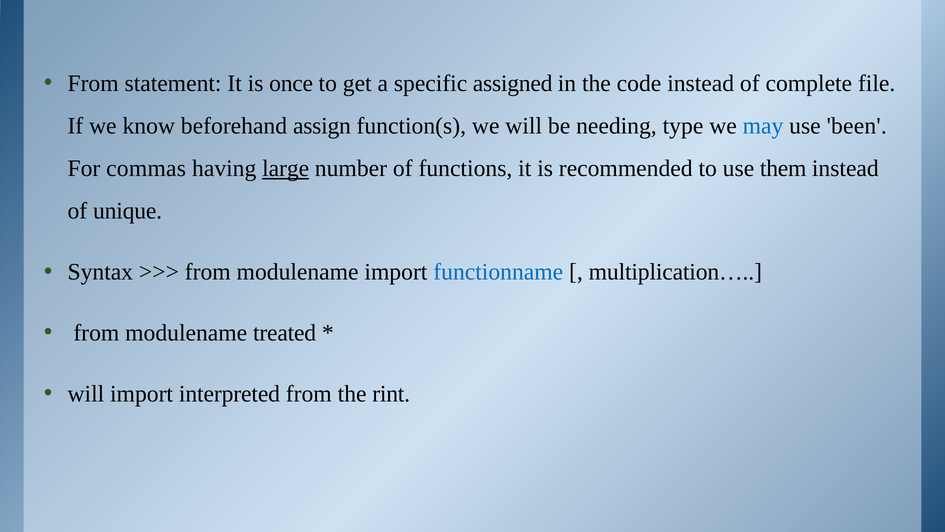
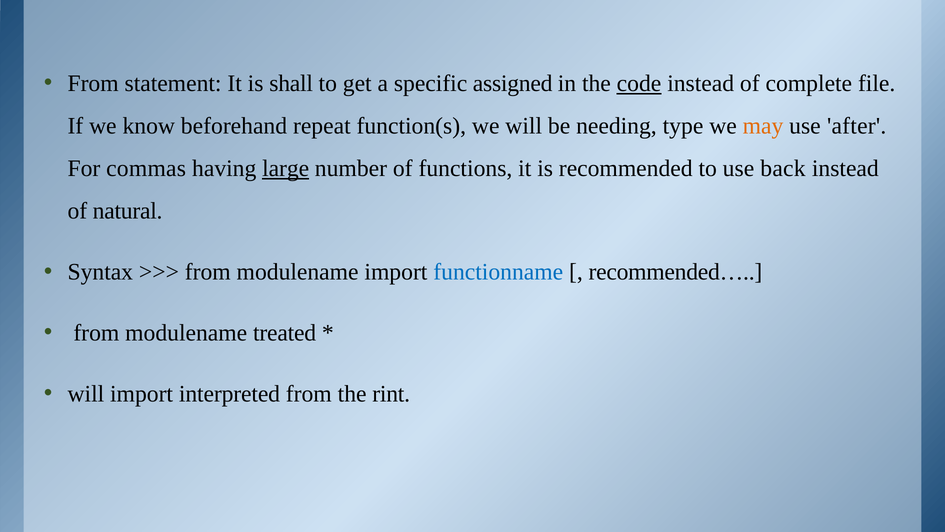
once: once -> shall
code underline: none -> present
assign: assign -> repeat
may colour: blue -> orange
been: been -> after
them: them -> back
unique: unique -> natural
multiplication…: multiplication… -> recommended…
